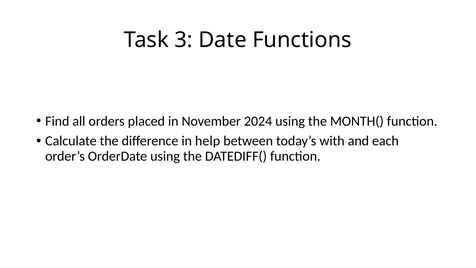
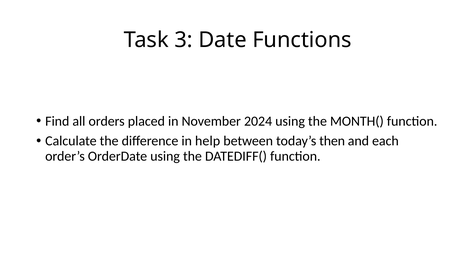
with: with -> then
